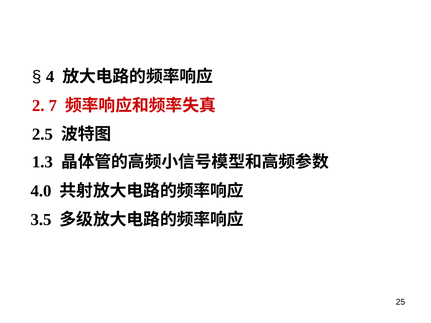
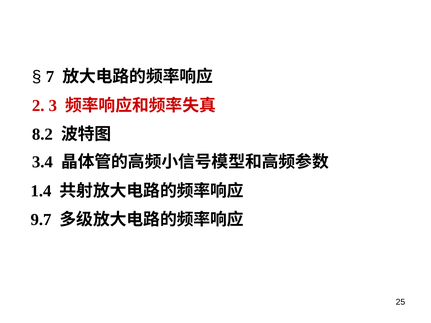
4: 4 -> 7
7: 7 -> 3
2.5: 2.5 -> 8.2
1.3: 1.3 -> 3.4
4.0: 4.0 -> 1.4
3.5: 3.5 -> 9.7
